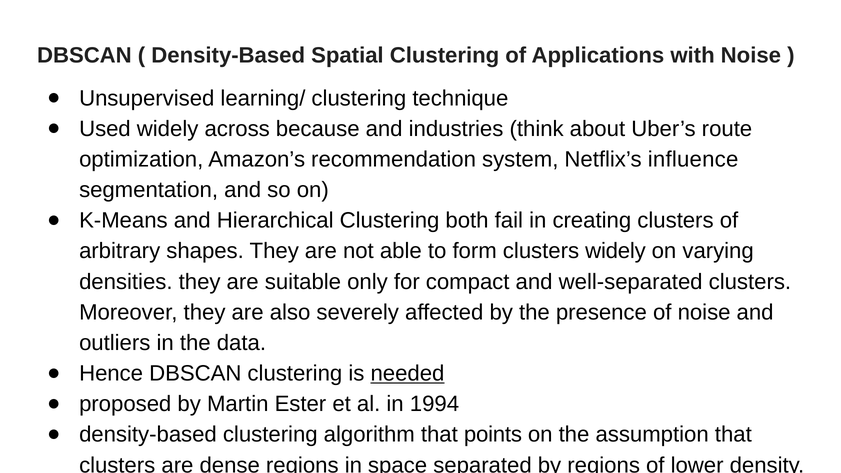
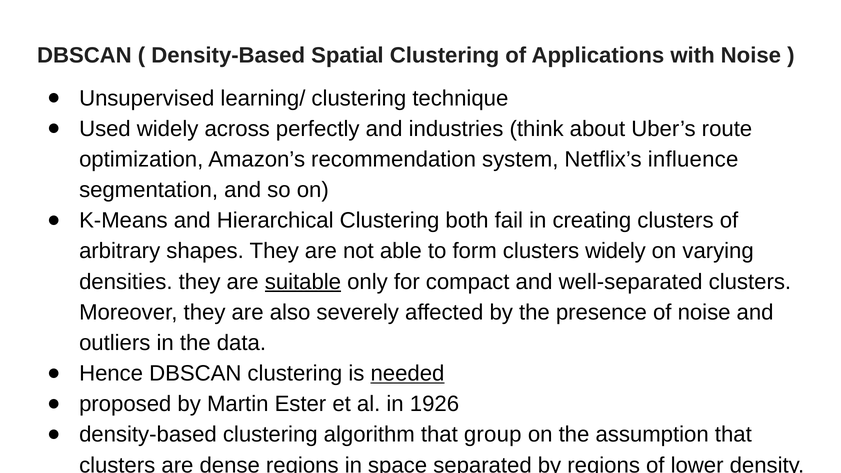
because: because -> perfectly
suitable underline: none -> present
1994: 1994 -> 1926
points: points -> group
